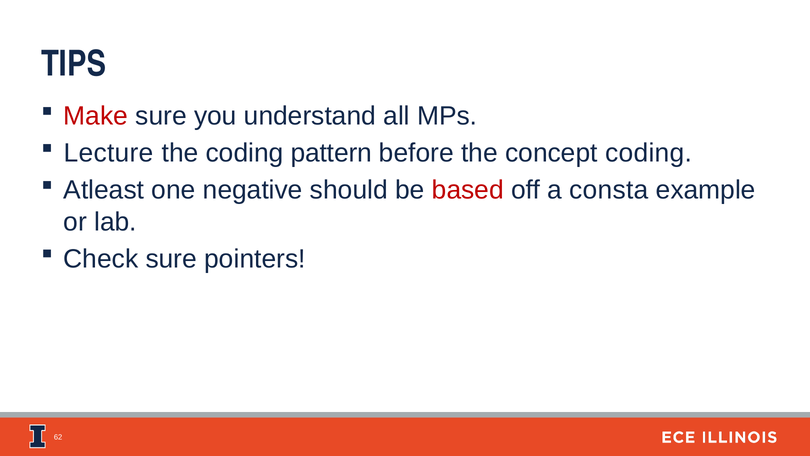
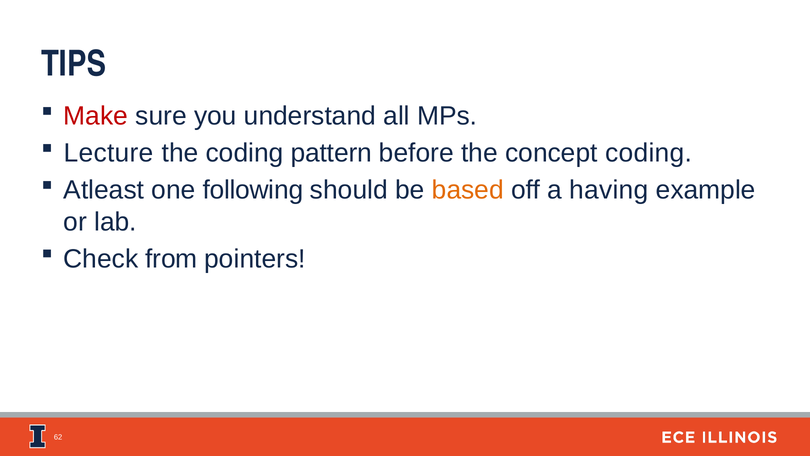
negative: negative -> following
based colour: red -> orange
consta: consta -> having
Check sure: sure -> from
